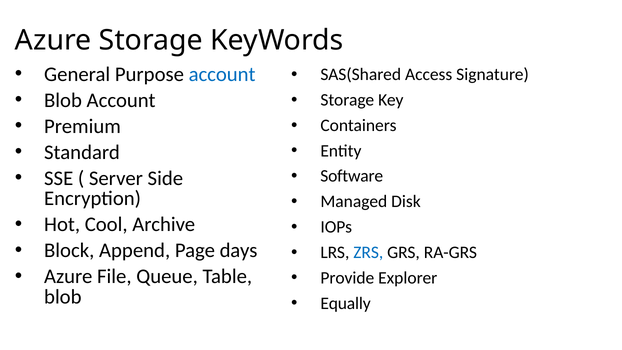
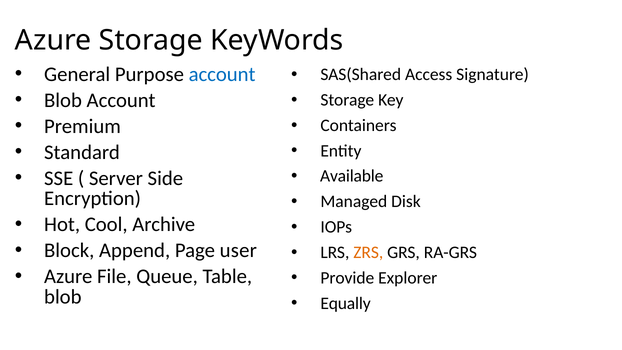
Software: Software -> Available
days: days -> user
ZRS colour: blue -> orange
